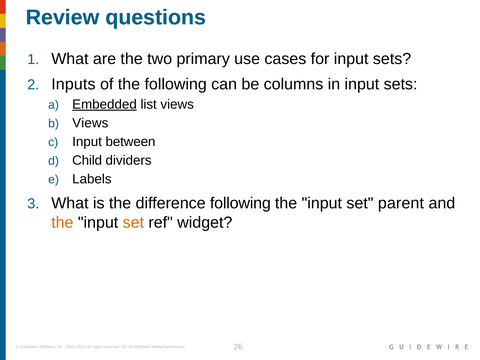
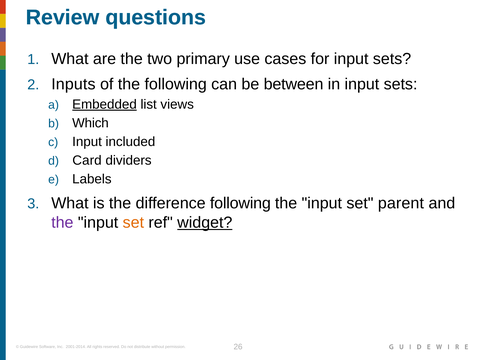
columns: columns -> between
Views at (90, 123): Views -> Which
between: between -> included
Child: Child -> Card
the at (62, 222) colour: orange -> purple
widget underline: none -> present
